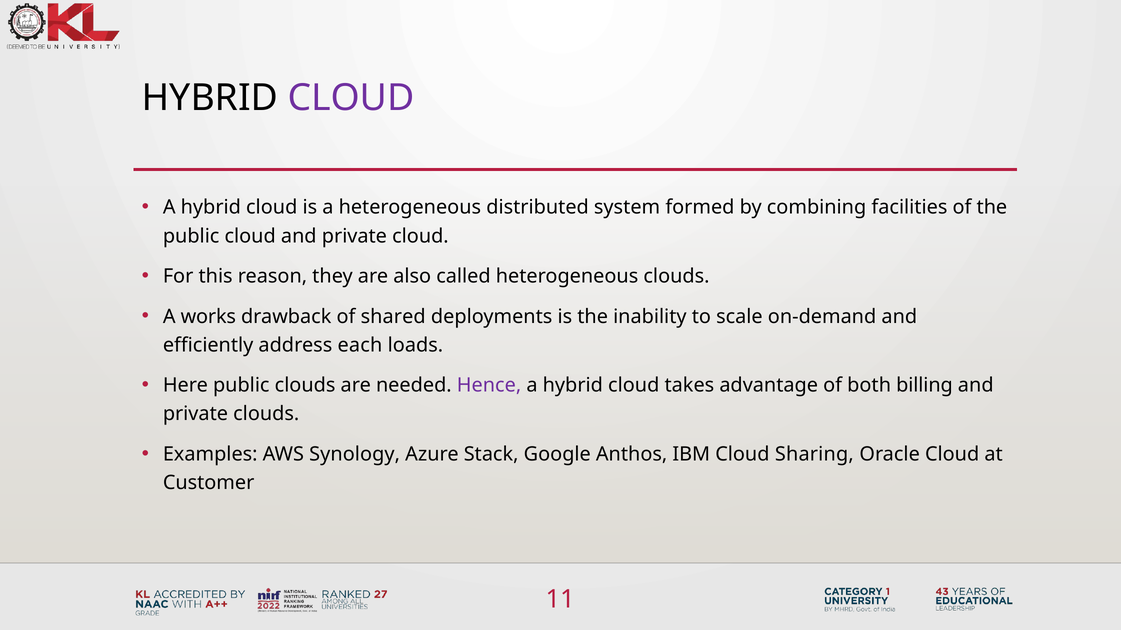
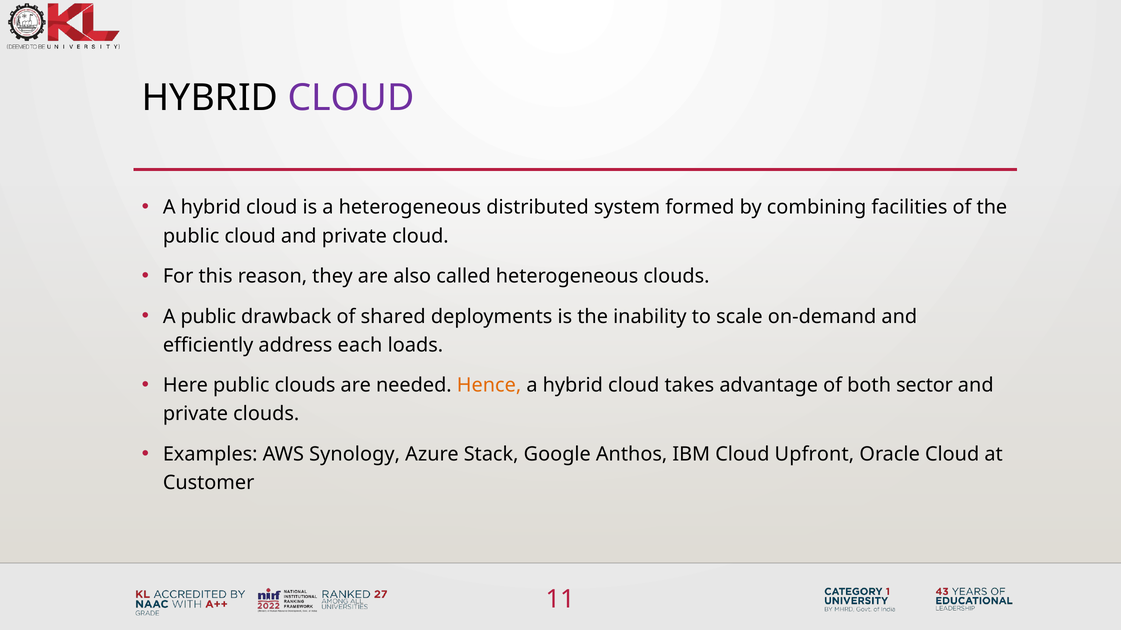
A works: works -> public
Hence colour: purple -> orange
billing: billing -> sector
Sharing: Sharing -> Upfront
